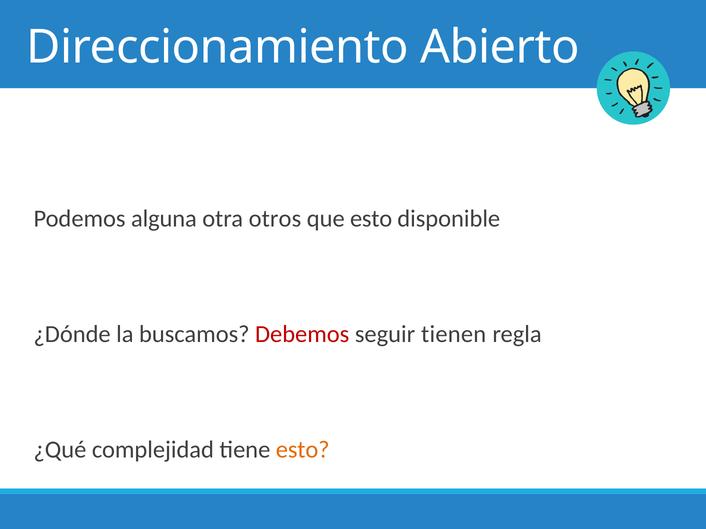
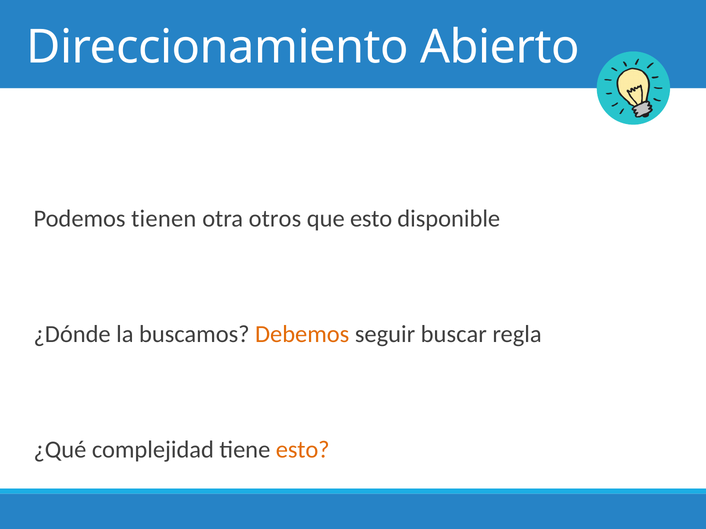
alguna: alguna -> tienen
Debemos colour: red -> orange
tienen: tienen -> buscar
